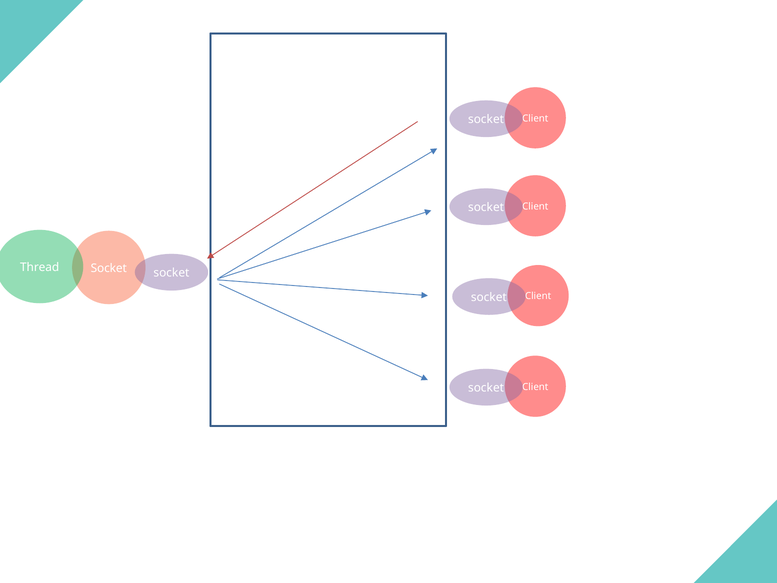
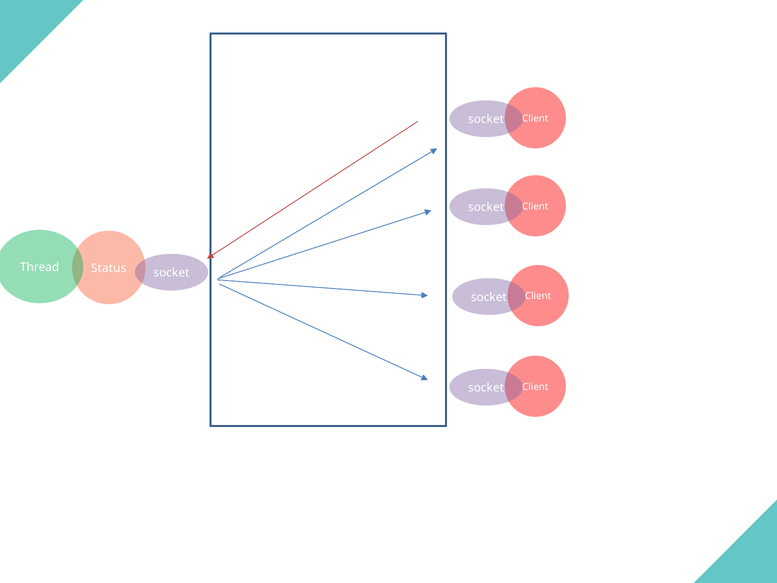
Socket at (109, 268): Socket -> Status
